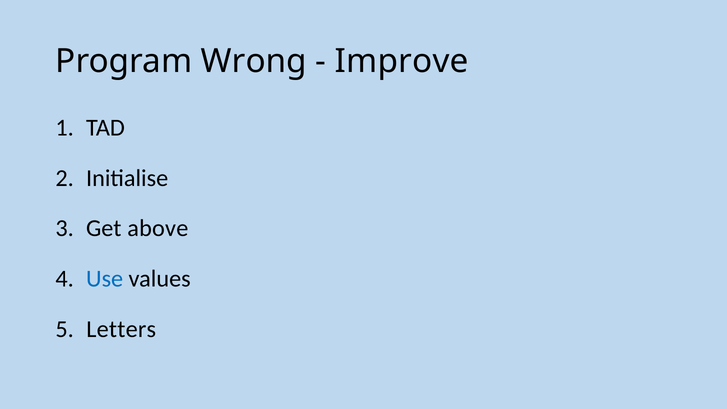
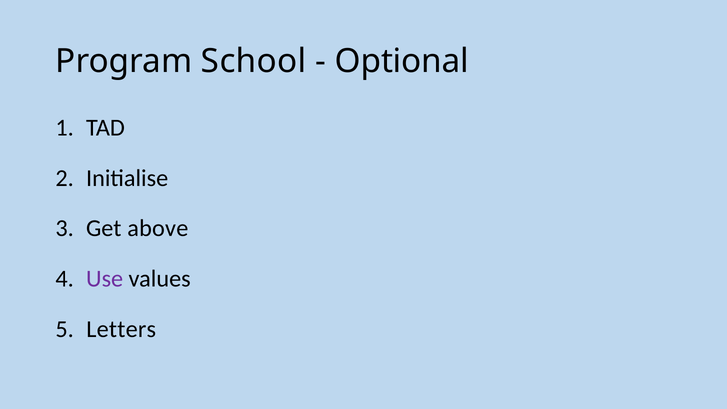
Wrong: Wrong -> School
Improve: Improve -> Optional
Use colour: blue -> purple
